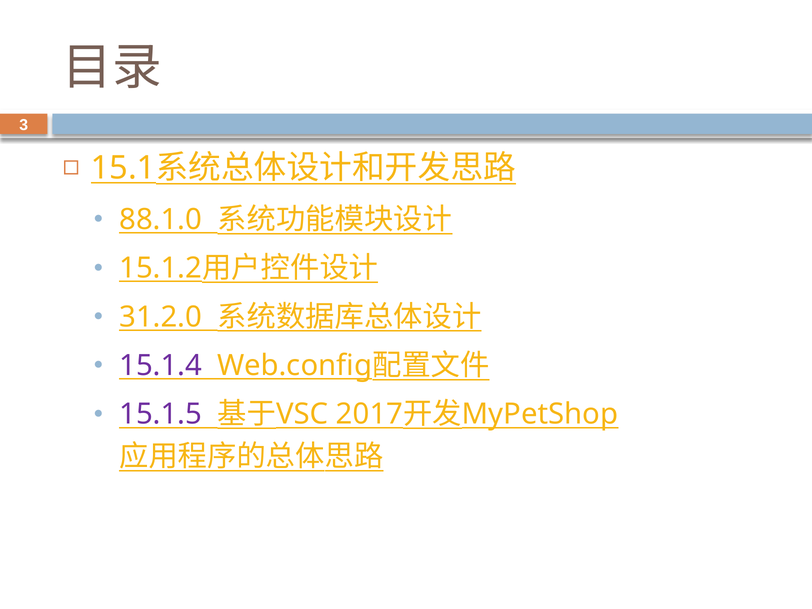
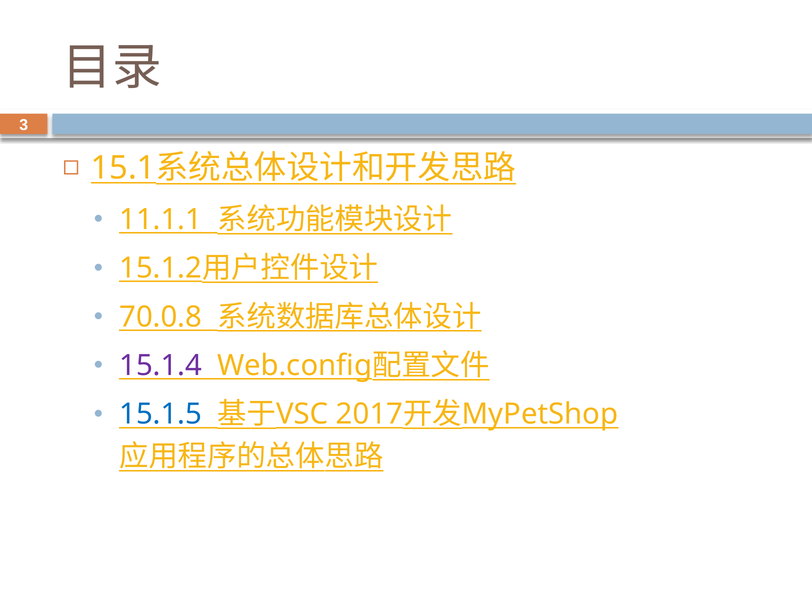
88.1.0: 88.1.0 -> 11.1.1
31.2.0: 31.2.0 -> 70.0.8
15.1.5 colour: purple -> blue
